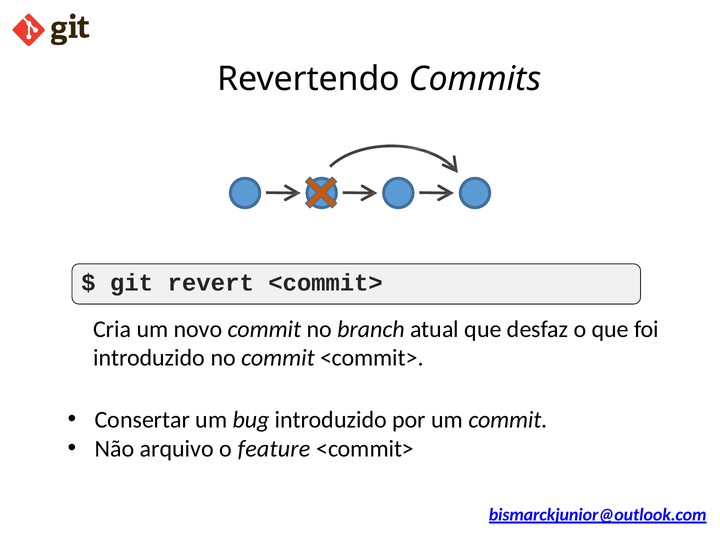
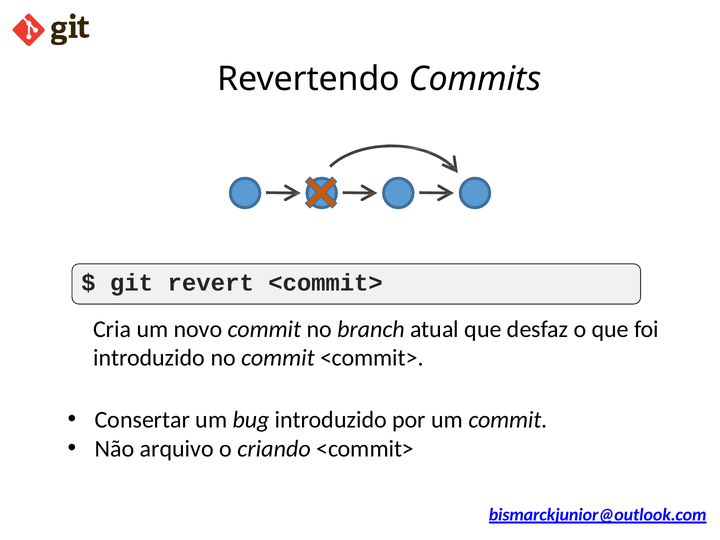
feature: feature -> criando
